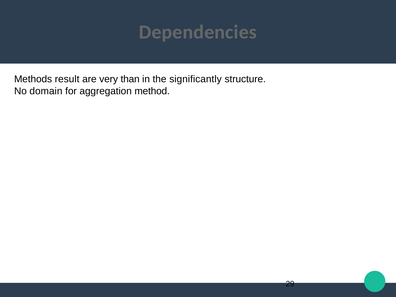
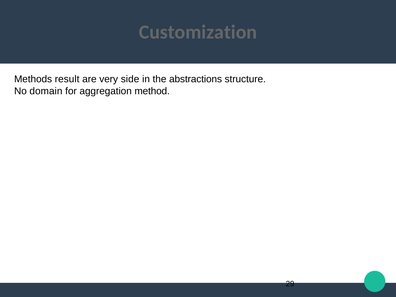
Dependencies: Dependencies -> Customization
than: than -> side
significantly: significantly -> abstractions
